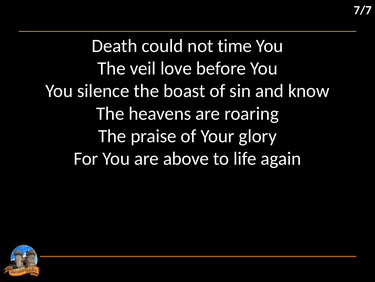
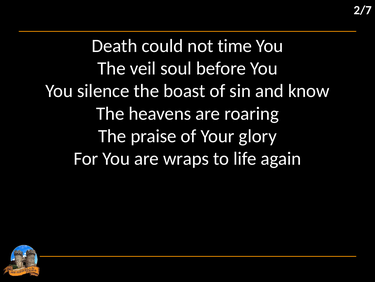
7/7: 7/7 -> 2/7
love: love -> soul
above: above -> wraps
